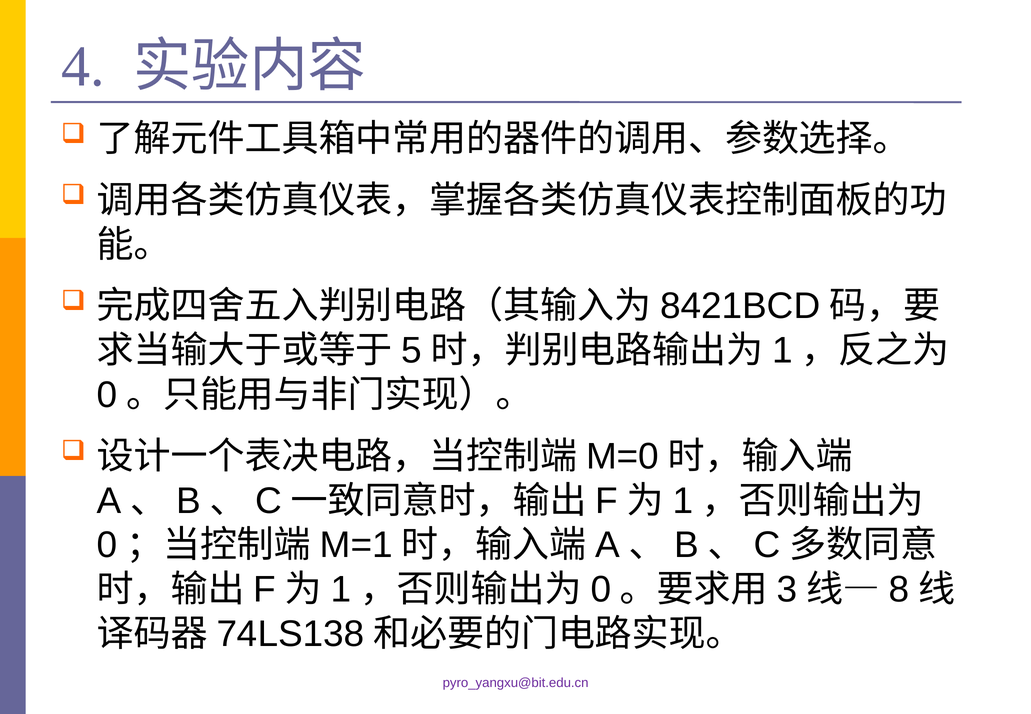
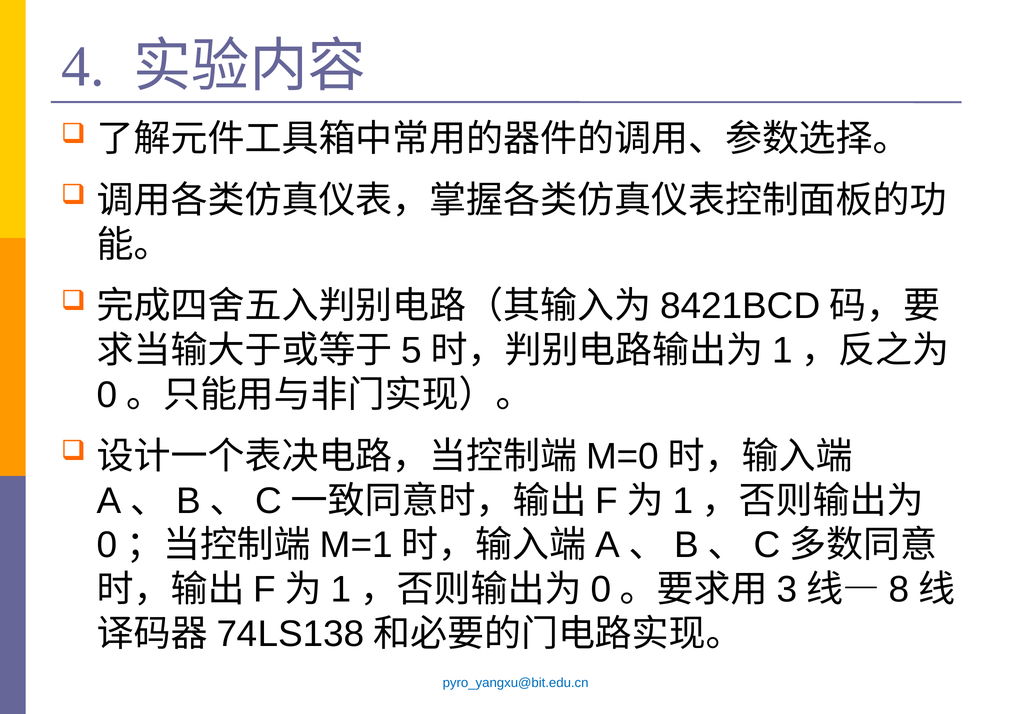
pyro_yangxu@bit.edu.cn colour: purple -> blue
